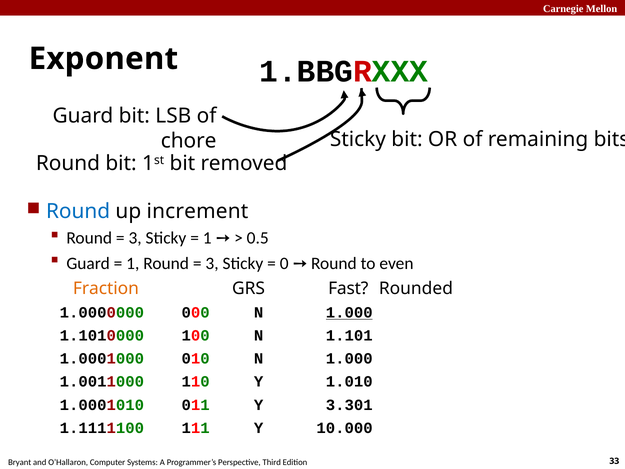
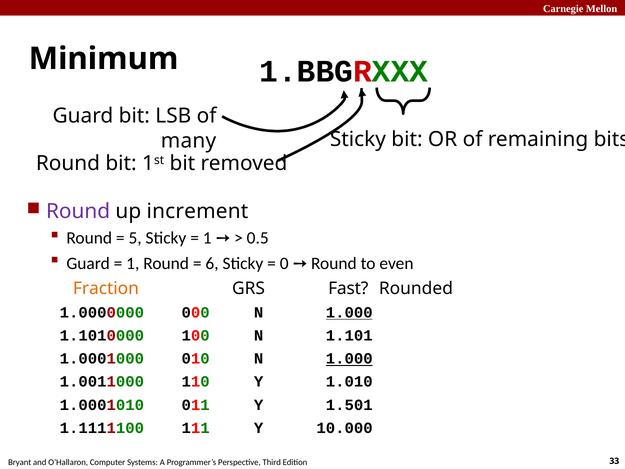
Exponent: Exponent -> Minimum
chore: chore -> many
Round at (78, 211) colour: blue -> purple
3 at (135, 238): 3 -> 5
3 at (212, 263): 3 -> 6
1.000 at (349, 359) underline: none -> present
3.301: 3.301 -> 1.501
